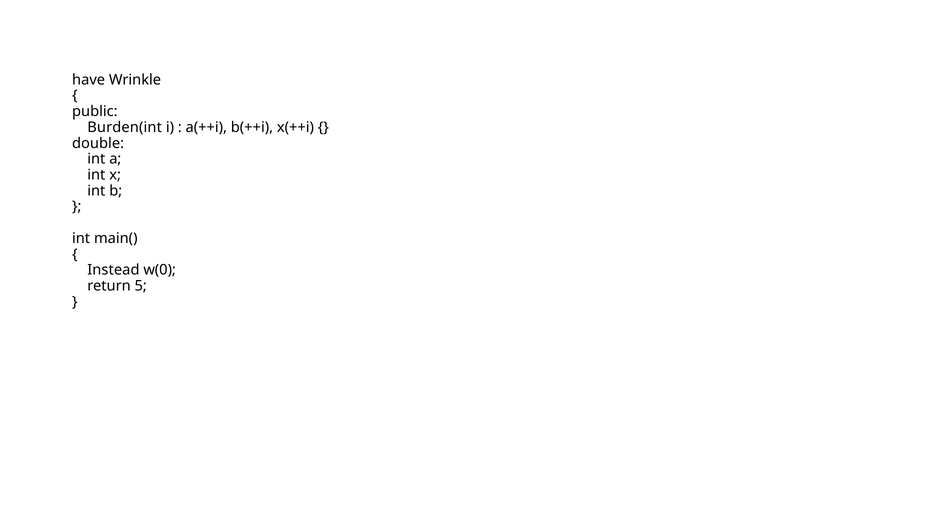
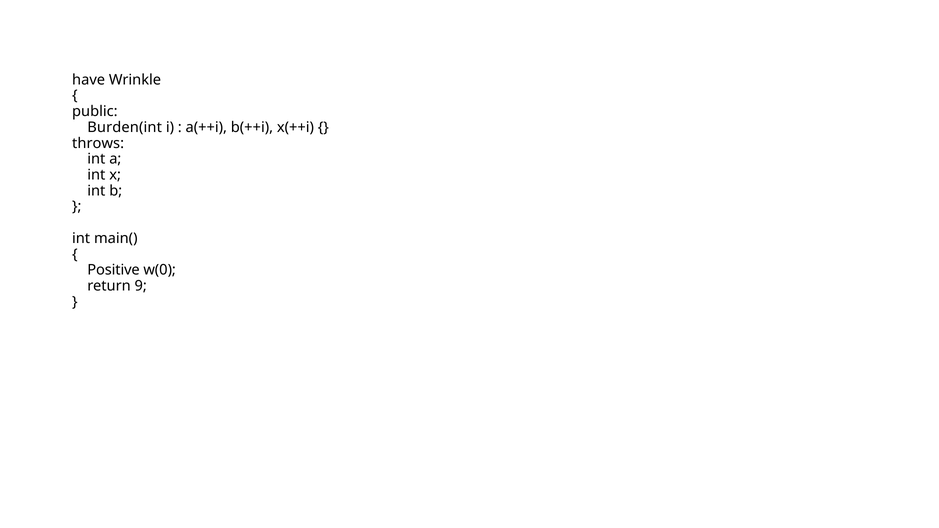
double: double -> throws
Instead: Instead -> Positive
5: 5 -> 9
